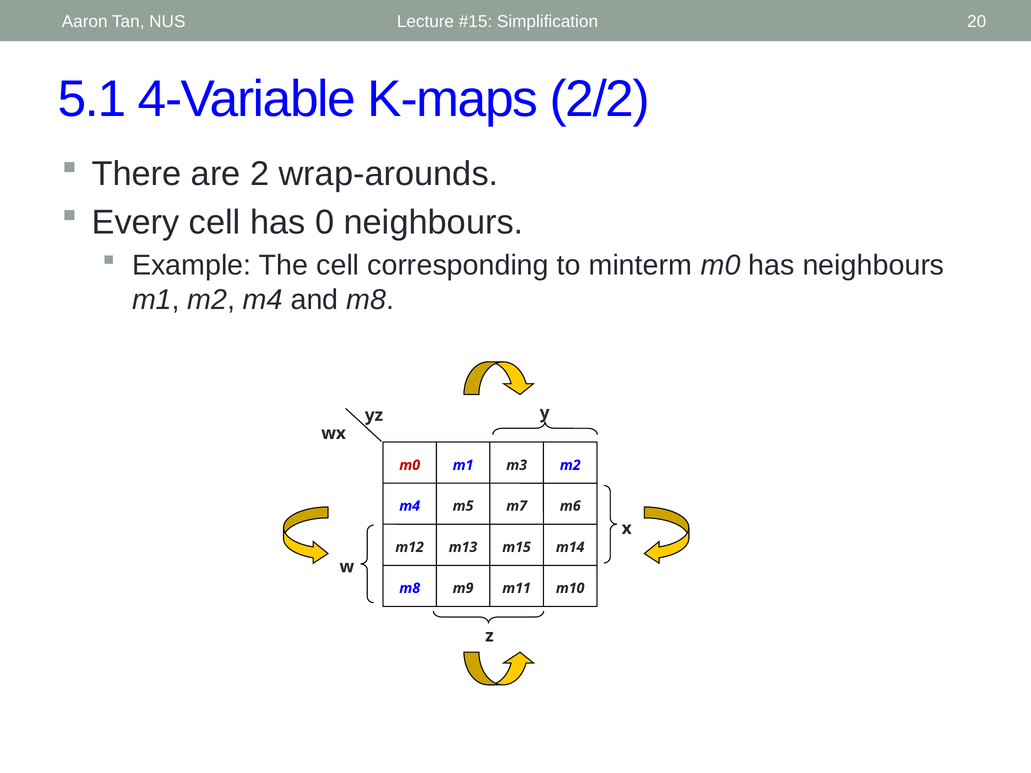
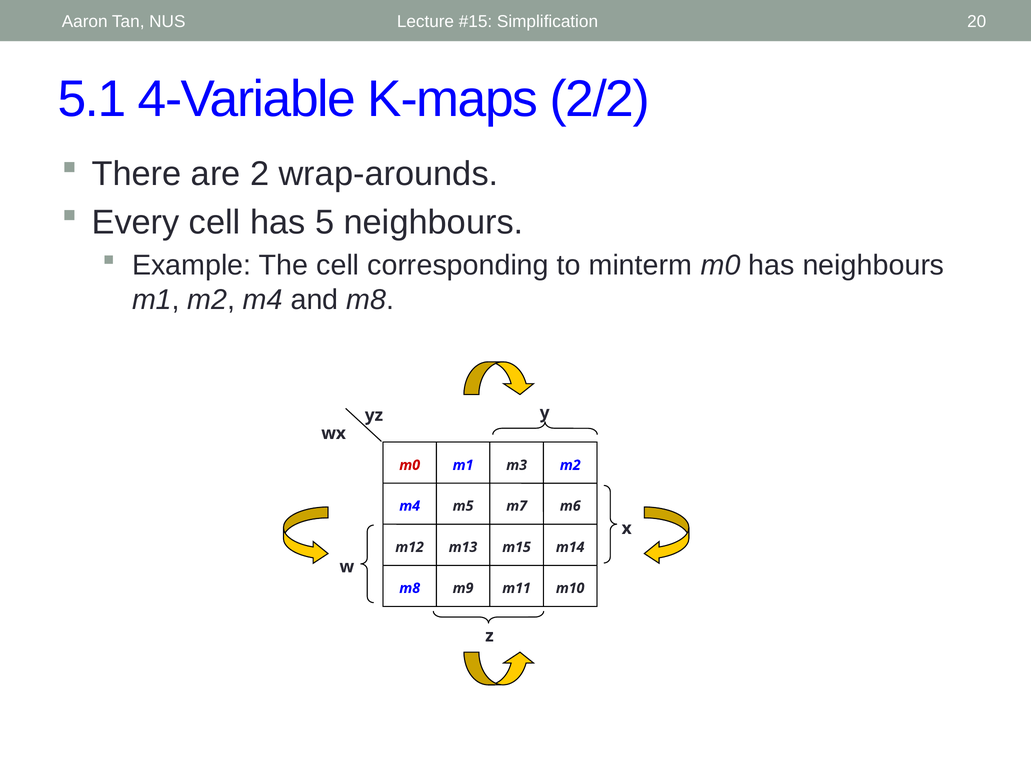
0: 0 -> 5
